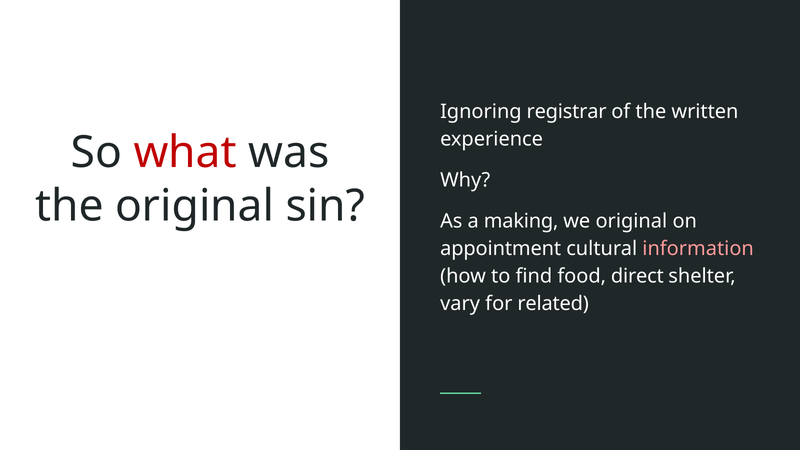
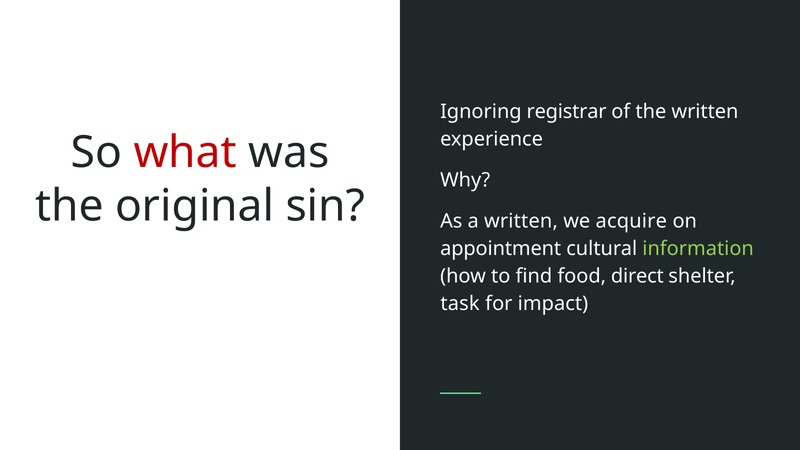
a making: making -> written
we original: original -> acquire
information colour: pink -> light green
vary: vary -> task
related: related -> impact
